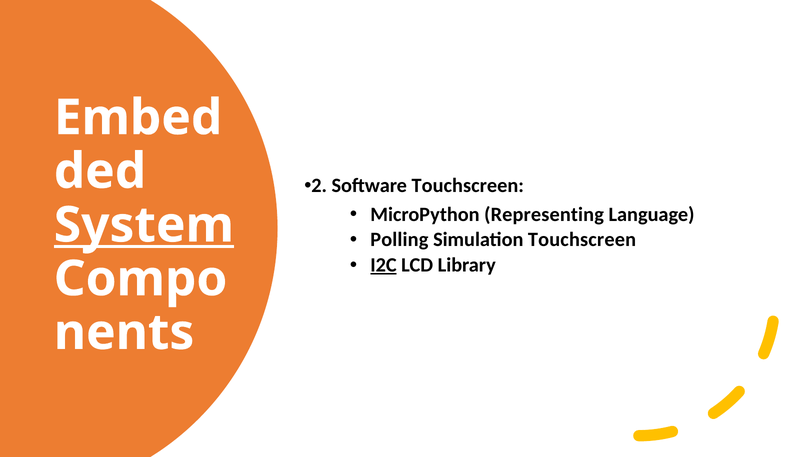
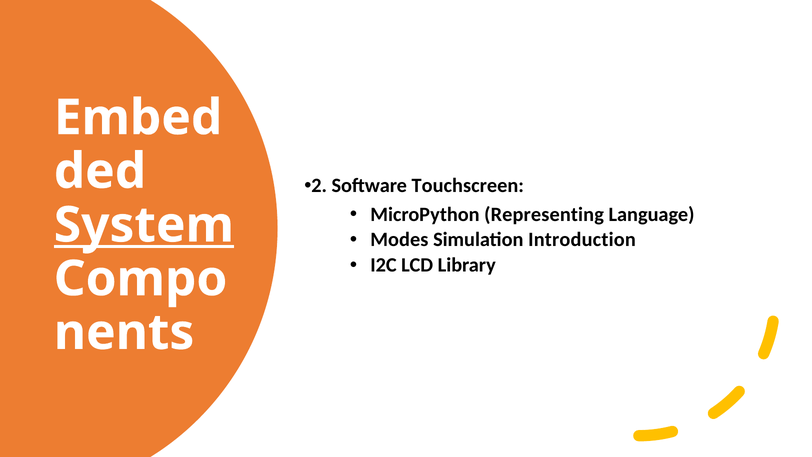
Polling: Polling -> Modes
Simulation Touchscreen: Touchscreen -> Introduction
I2C underline: present -> none
